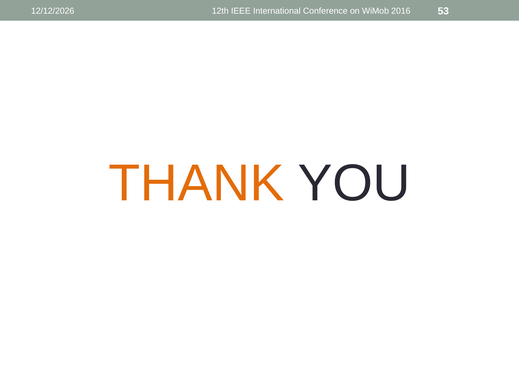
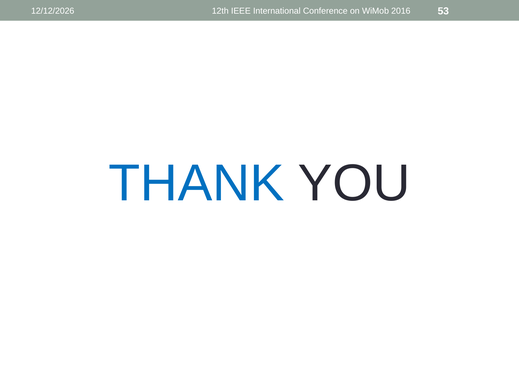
THANK colour: orange -> blue
